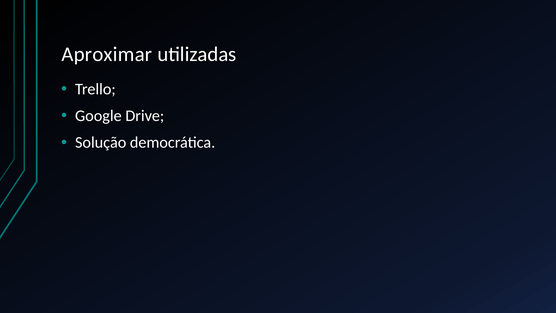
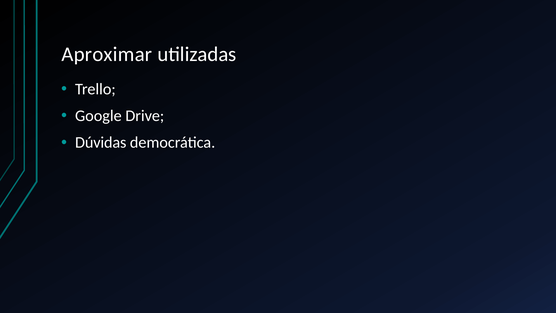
Solução: Solução -> Dúvidas
